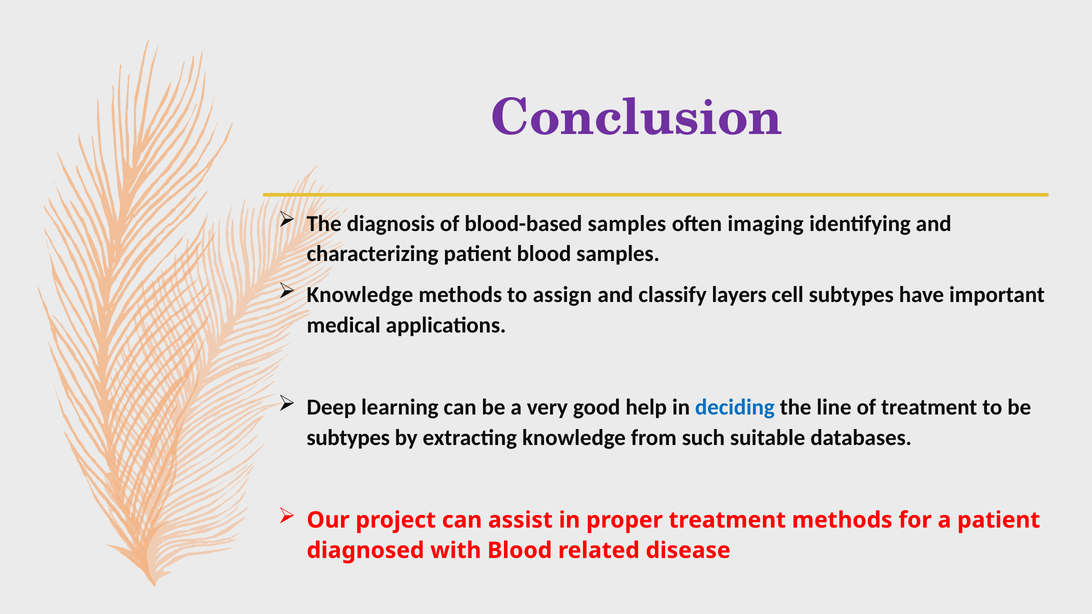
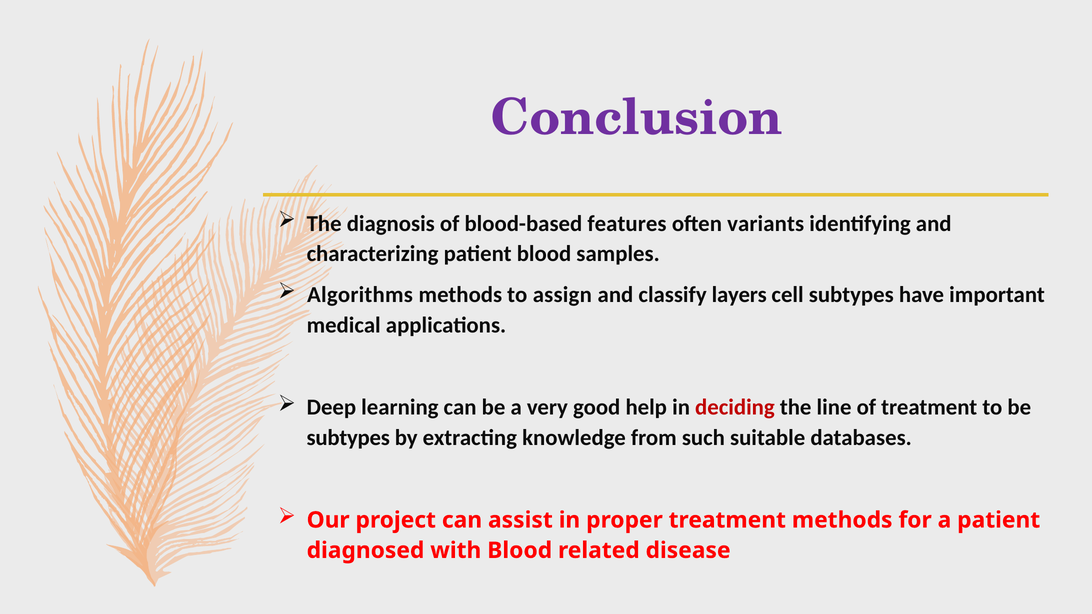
blood-based samples: samples -> features
imaging: imaging -> variants
Knowledge at (360, 295): Knowledge -> Algorithms
deciding colour: blue -> red
